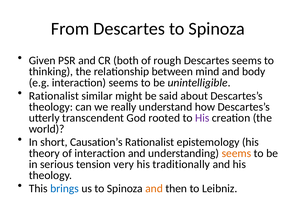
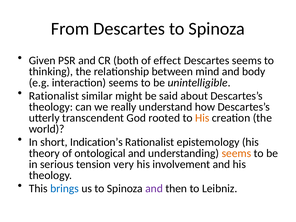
rough: rough -> effect
His at (202, 118) colour: purple -> orange
Causation’s: Causation’s -> Indication’s
of interaction: interaction -> ontological
traditionally: traditionally -> involvement
and at (154, 188) colour: orange -> purple
